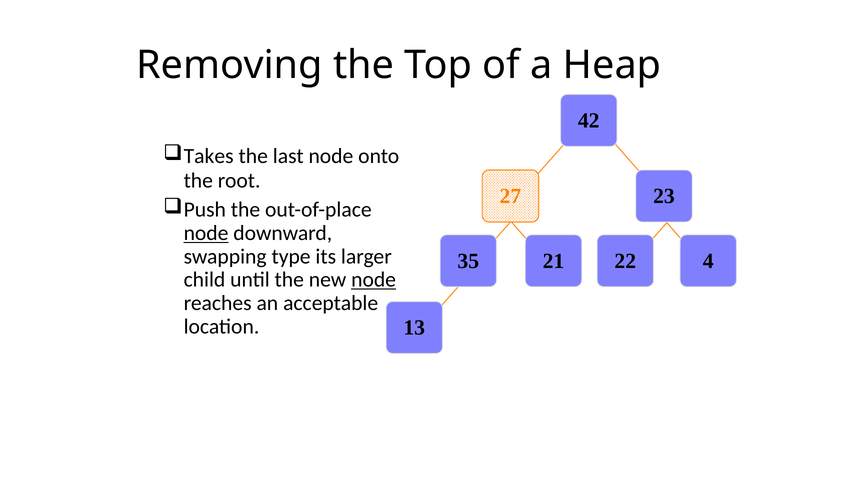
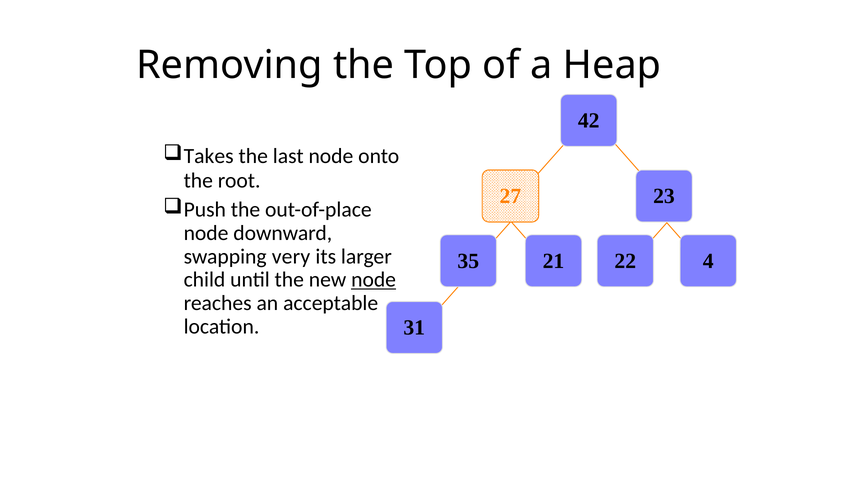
node at (206, 233) underline: present -> none
type: type -> very
13: 13 -> 31
